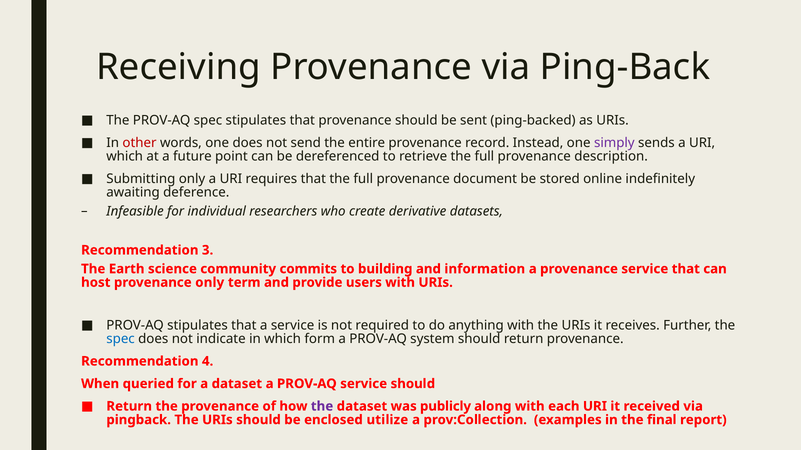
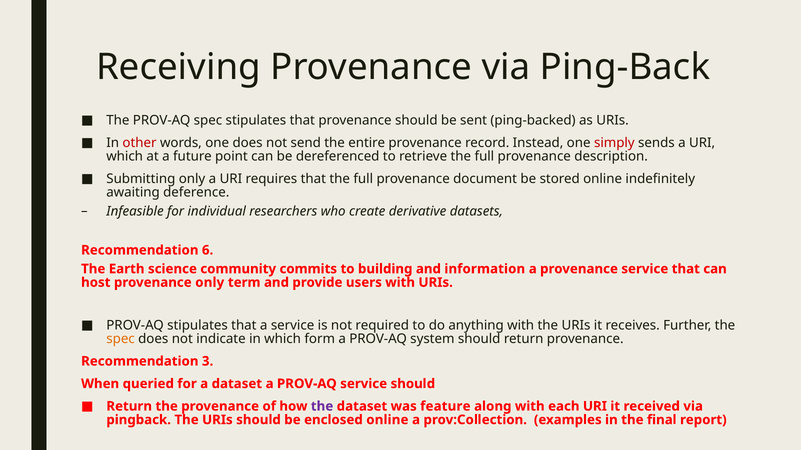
simply colour: purple -> red
3: 3 -> 6
spec at (121, 339) colour: blue -> orange
4: 4 -> 3
publicly: publicly -> feature
enclosed utilize: utilize -> online
